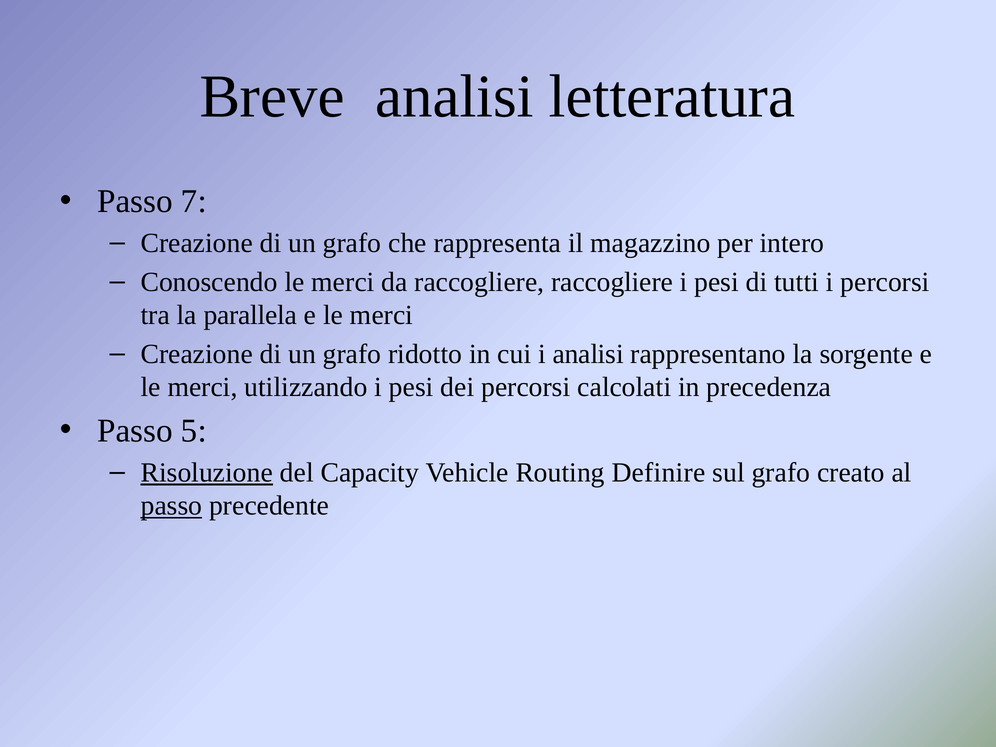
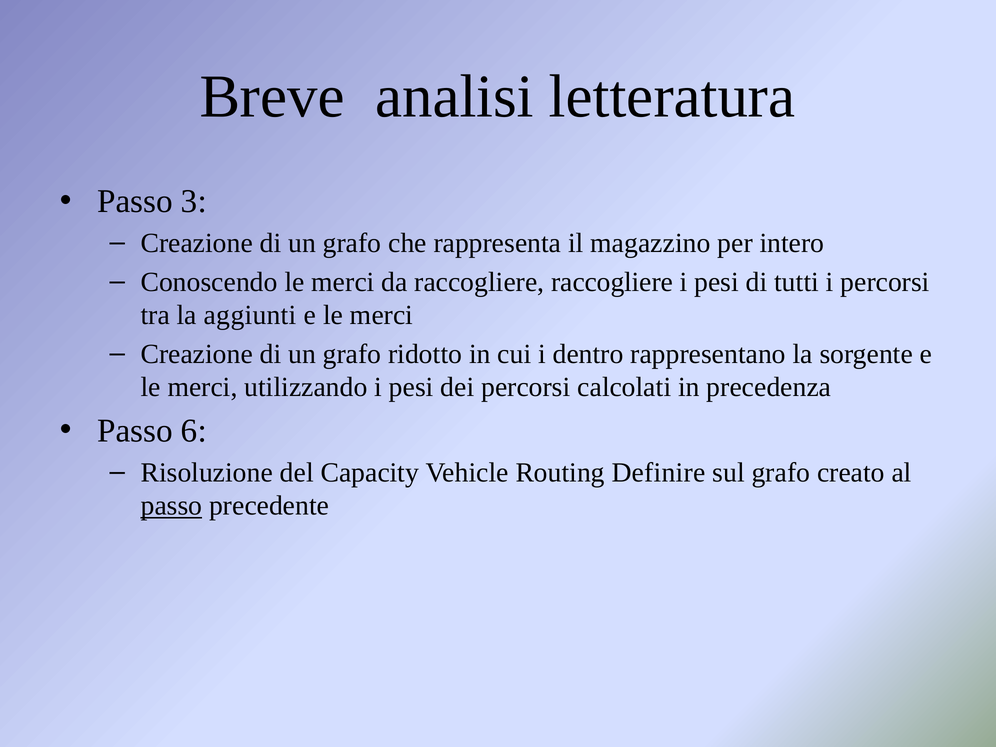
7: 7 -> 3
parallela: parallela -> aggiunti
i analisi: analisi -> dentro
5: 5 -> 6
Risoluzione underline: present -> none
